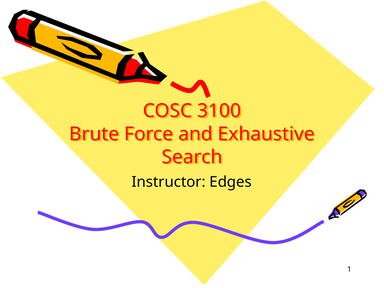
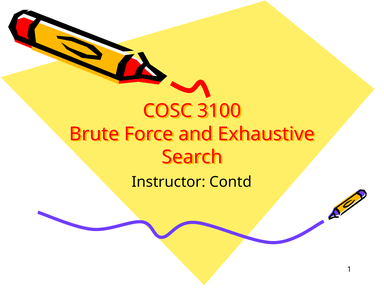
Edges: Edges -> Contd
